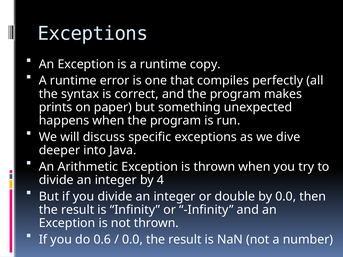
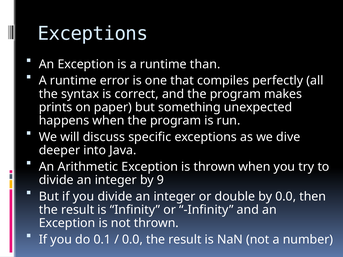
copy: copy -> than
4: 4 -> 9
0.6: 0.6 -> 0.1
